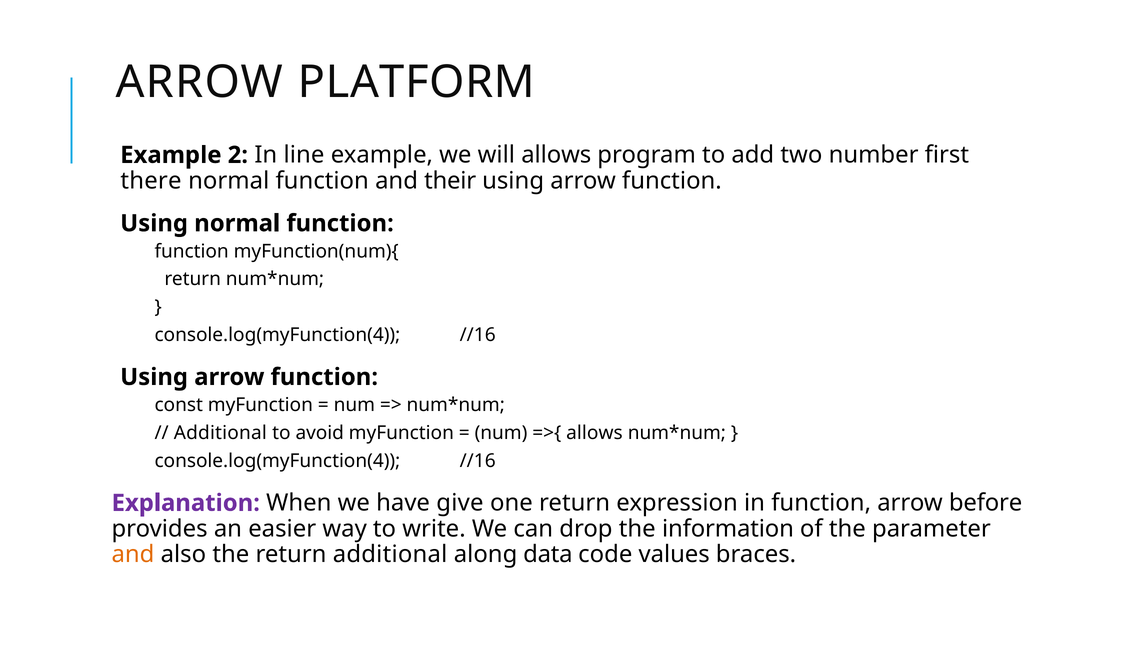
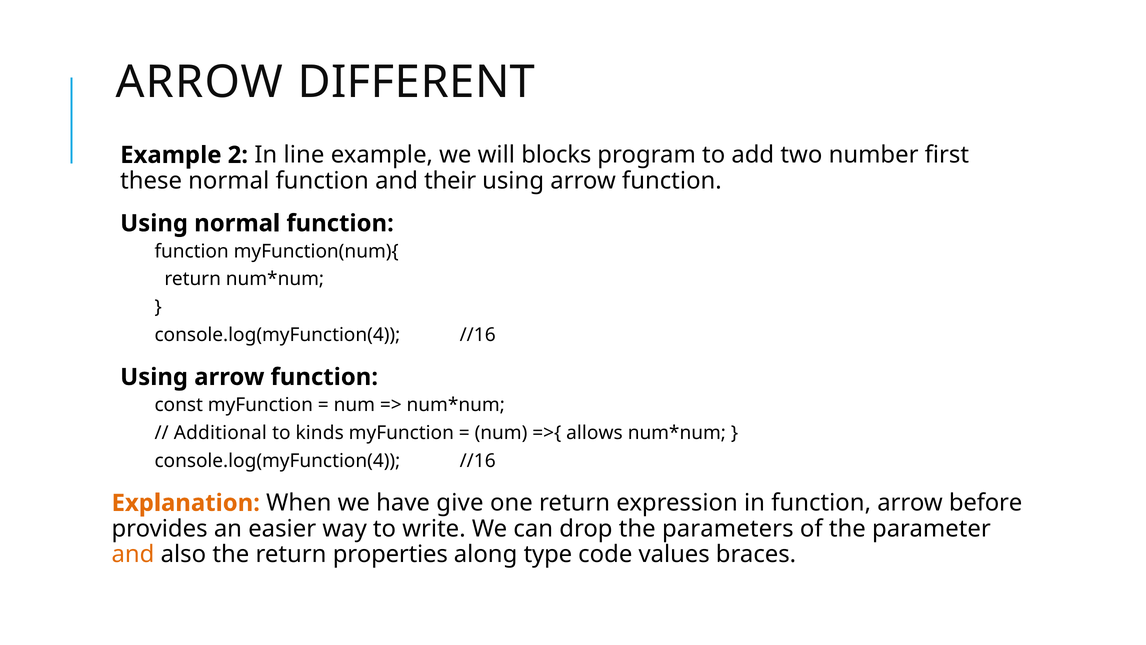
PLATFORM: PLATFORM -> DIFFERENT
will allows: allows -> blocks
there: there -> these
avoid: avoid -> kinds
Explanation colour: purple -> orange
information: information -> parameters
return additional: additional -> properties
data: data -> type
